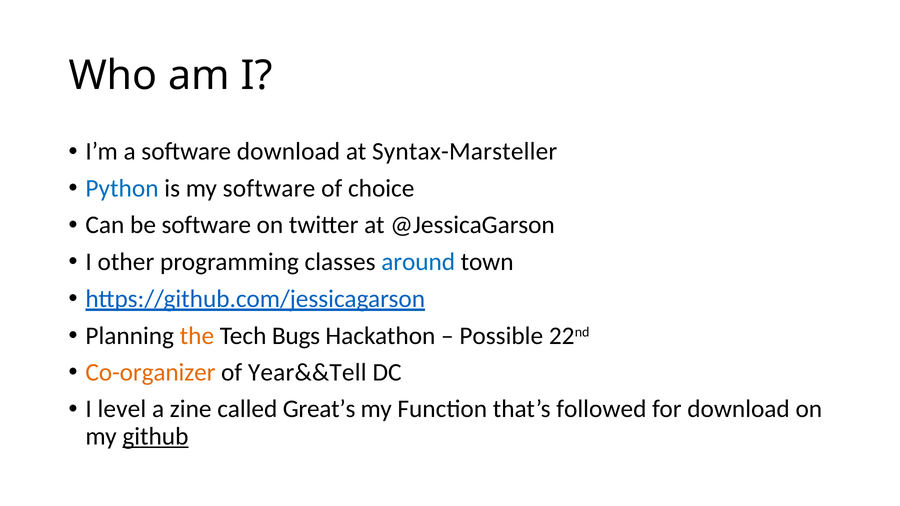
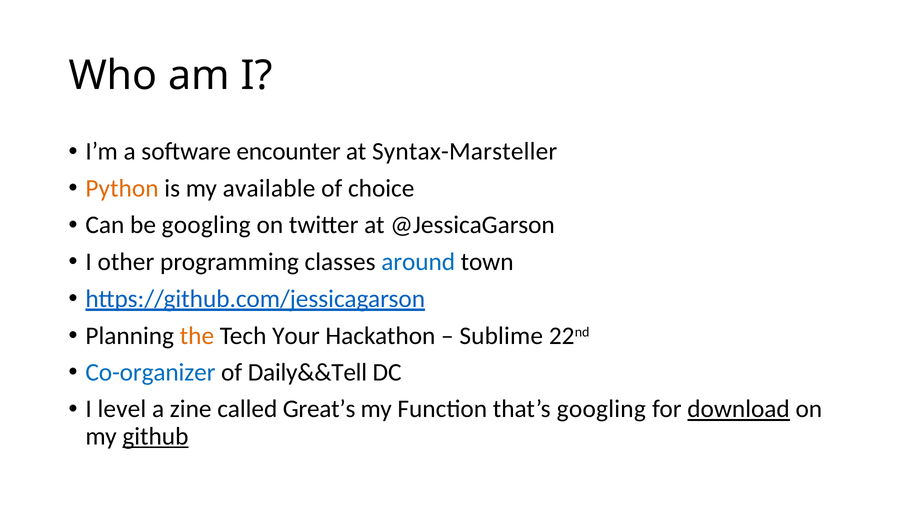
software download: download -> encounter
Python colour: blue -> orange
my software: software -> available
be software: software -> googling
Bugs: Bugs -> Your
Possible: Possible -> Sublime
Co-organizer colour: orange -> blue
Year&&Tell: Year&&Tell -> Daily&&Tell
that’s followed: followed -> googling
download at (739, 409) underline: none -> present
